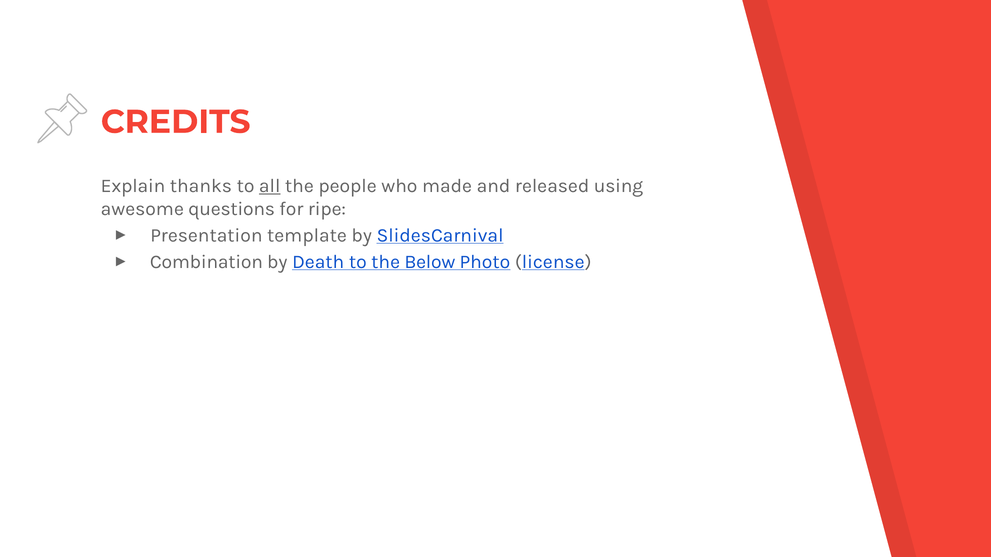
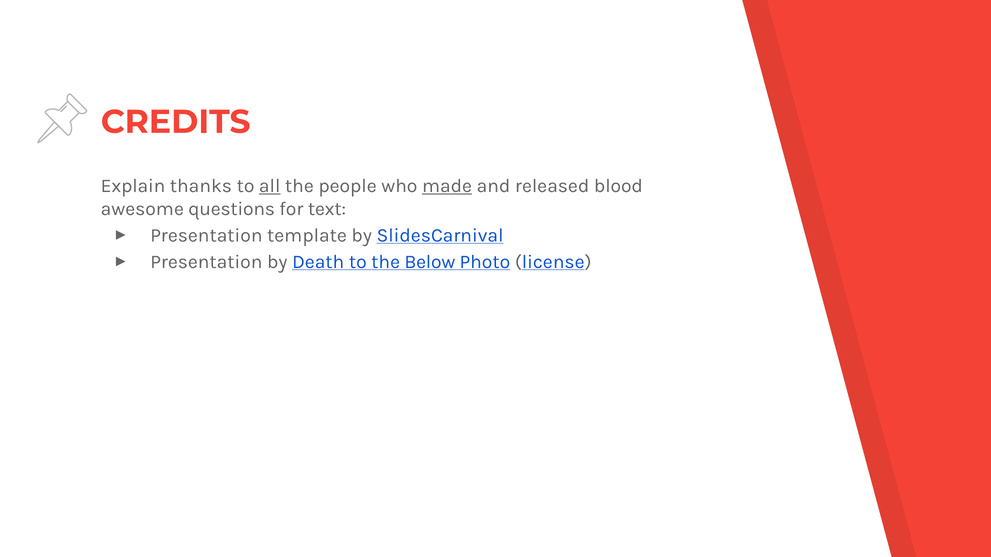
made underline: none -> present
using: using -> blood
ripe: ripe -> text
Combination at (206, 262): Combination -> Presentation
